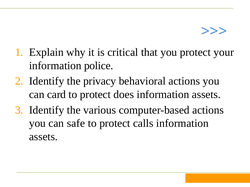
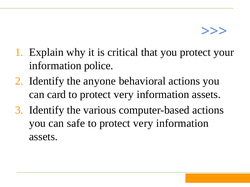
privacy: privacy -> anyone
does at (124, 95): does -> very
calls at (143, 124): calls -> very
